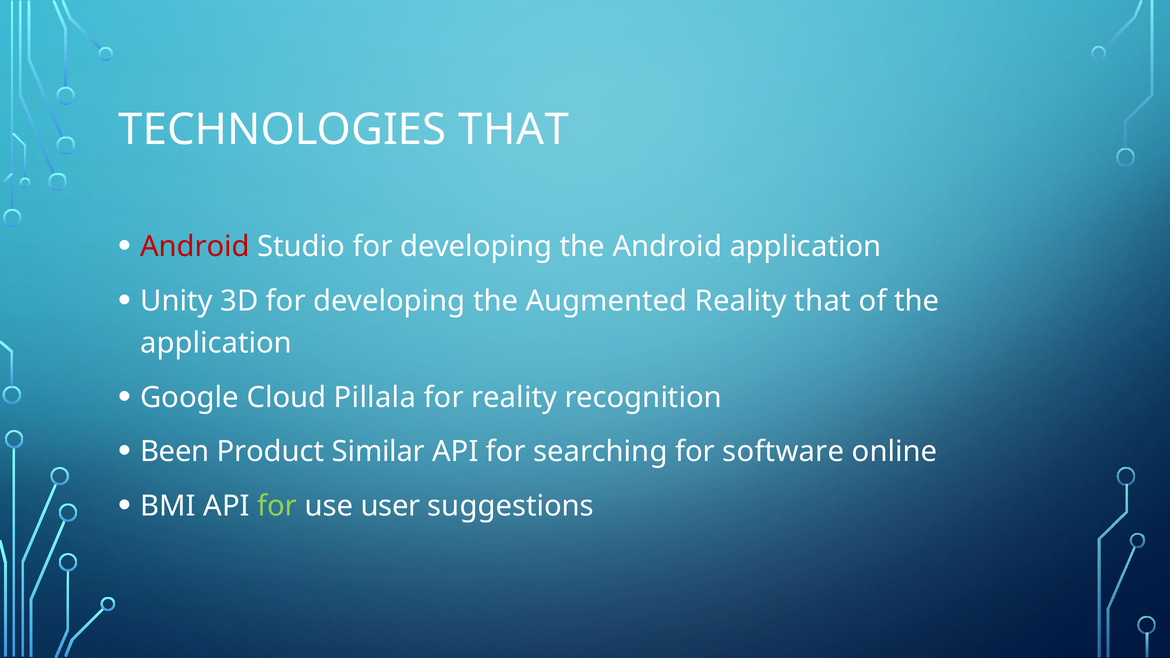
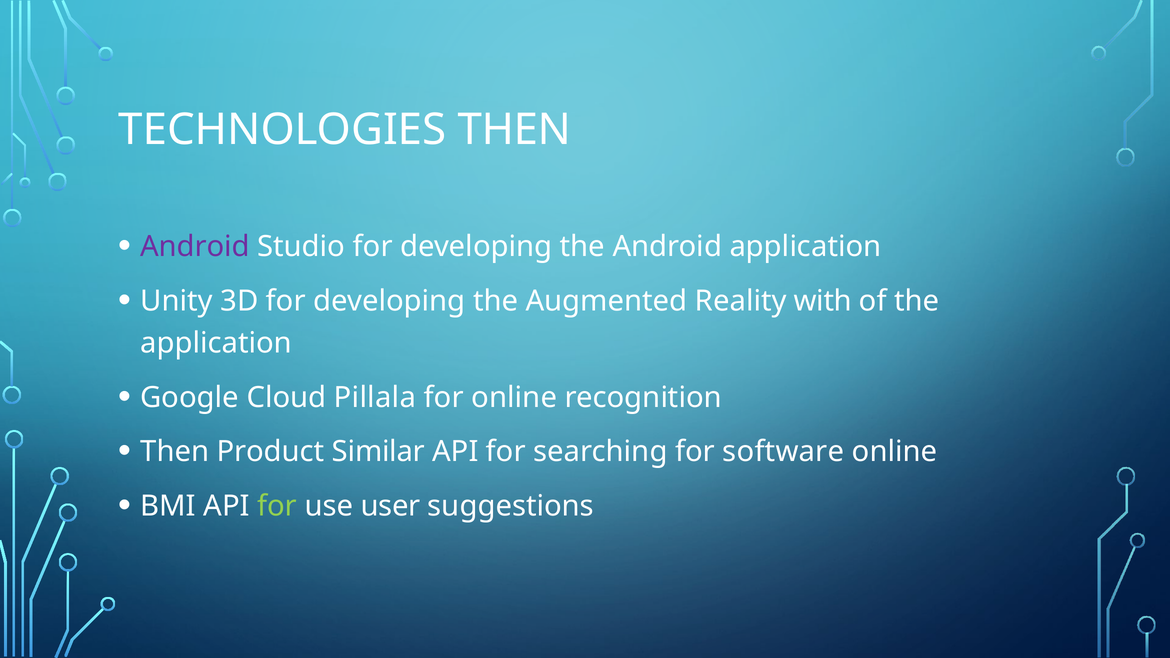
TECHNOLOGIES THAT: THAT -> THEN
Android at (195, 247) colour: red -> purple
Reality that: that -> with
for reality: reality -> online
Been at (175, 452): Been -> Then
